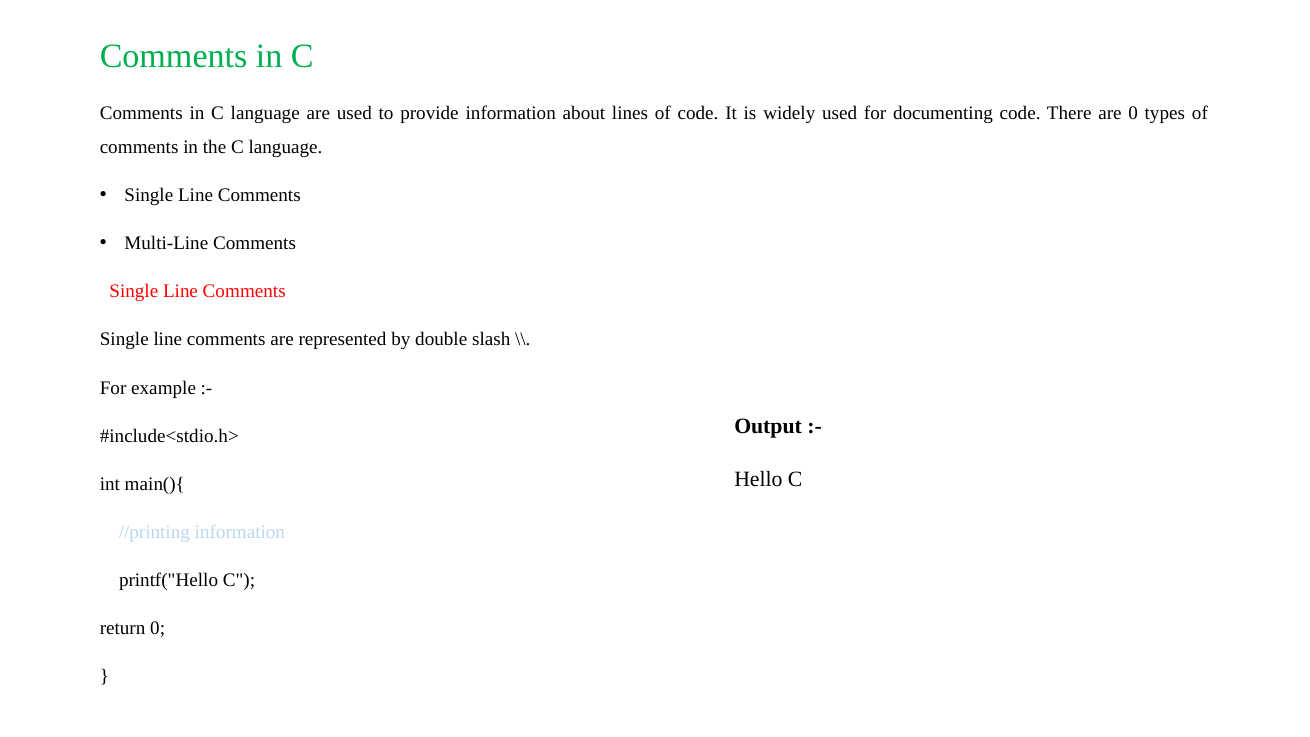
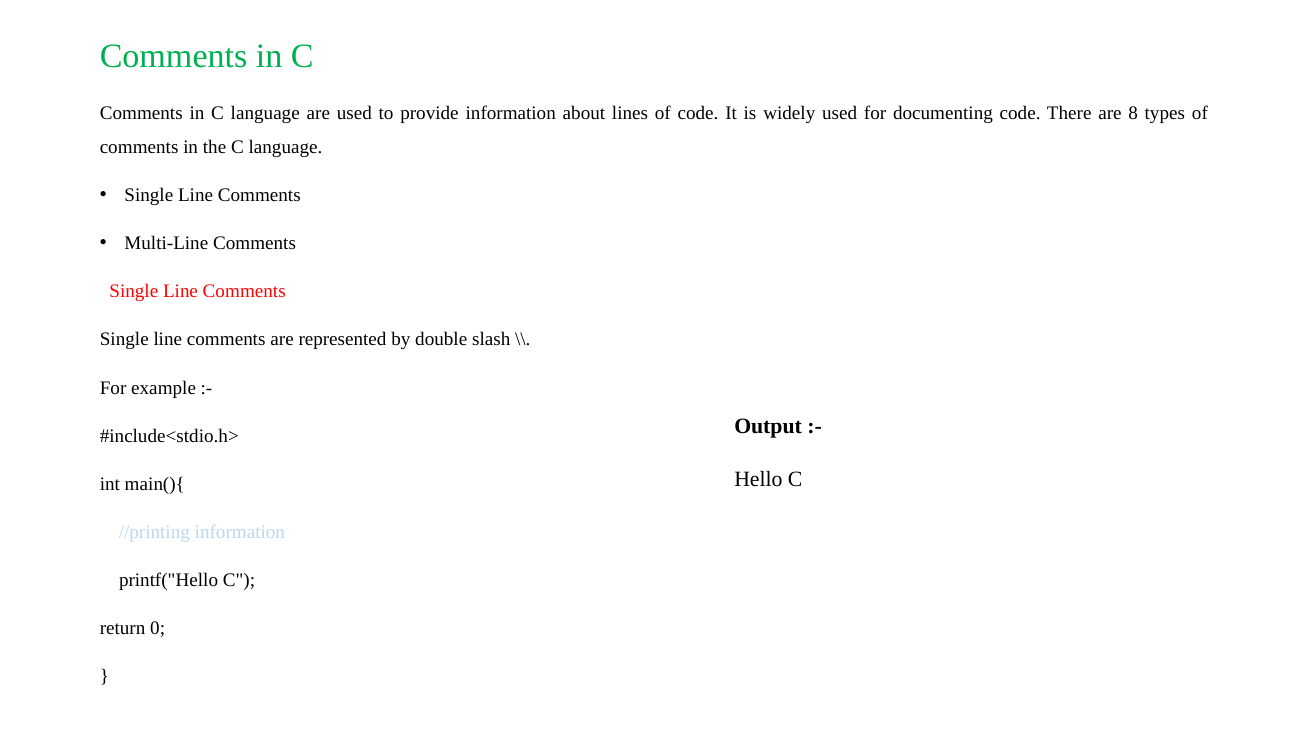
are 0: 0 -> 8
